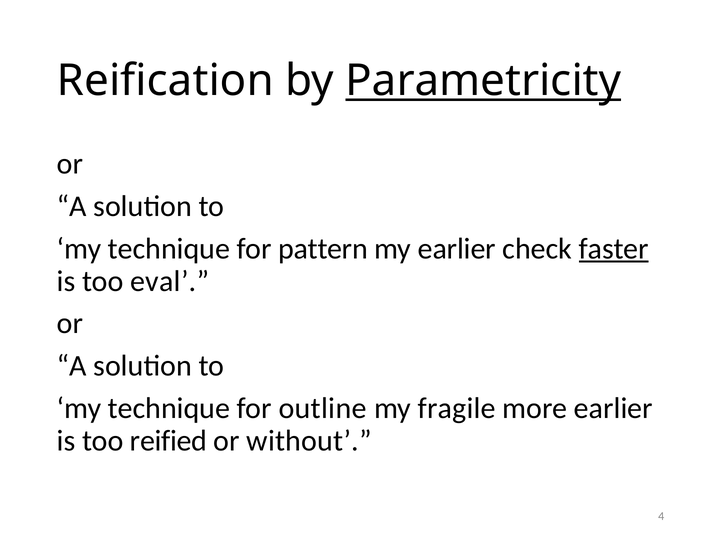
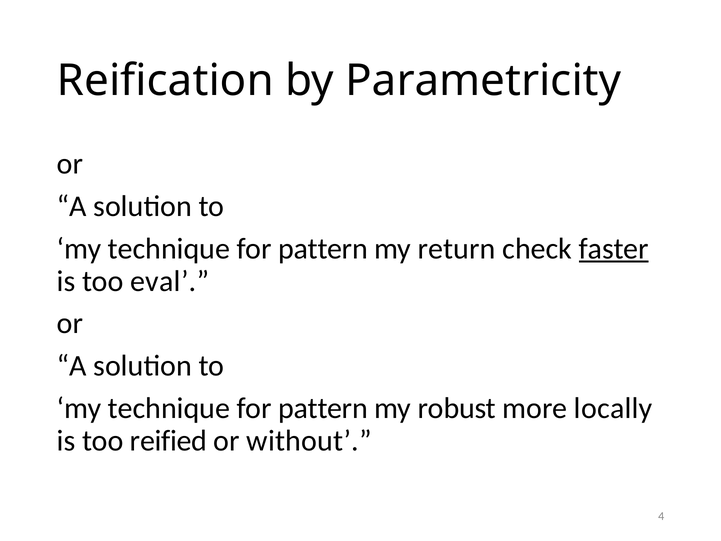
Parametricity underline: present -> none
my earlier: earlier -> return
outline at (323, 408): outline -> pattern
fragile: fragile -> robust
more earlier: earlier -> locally
